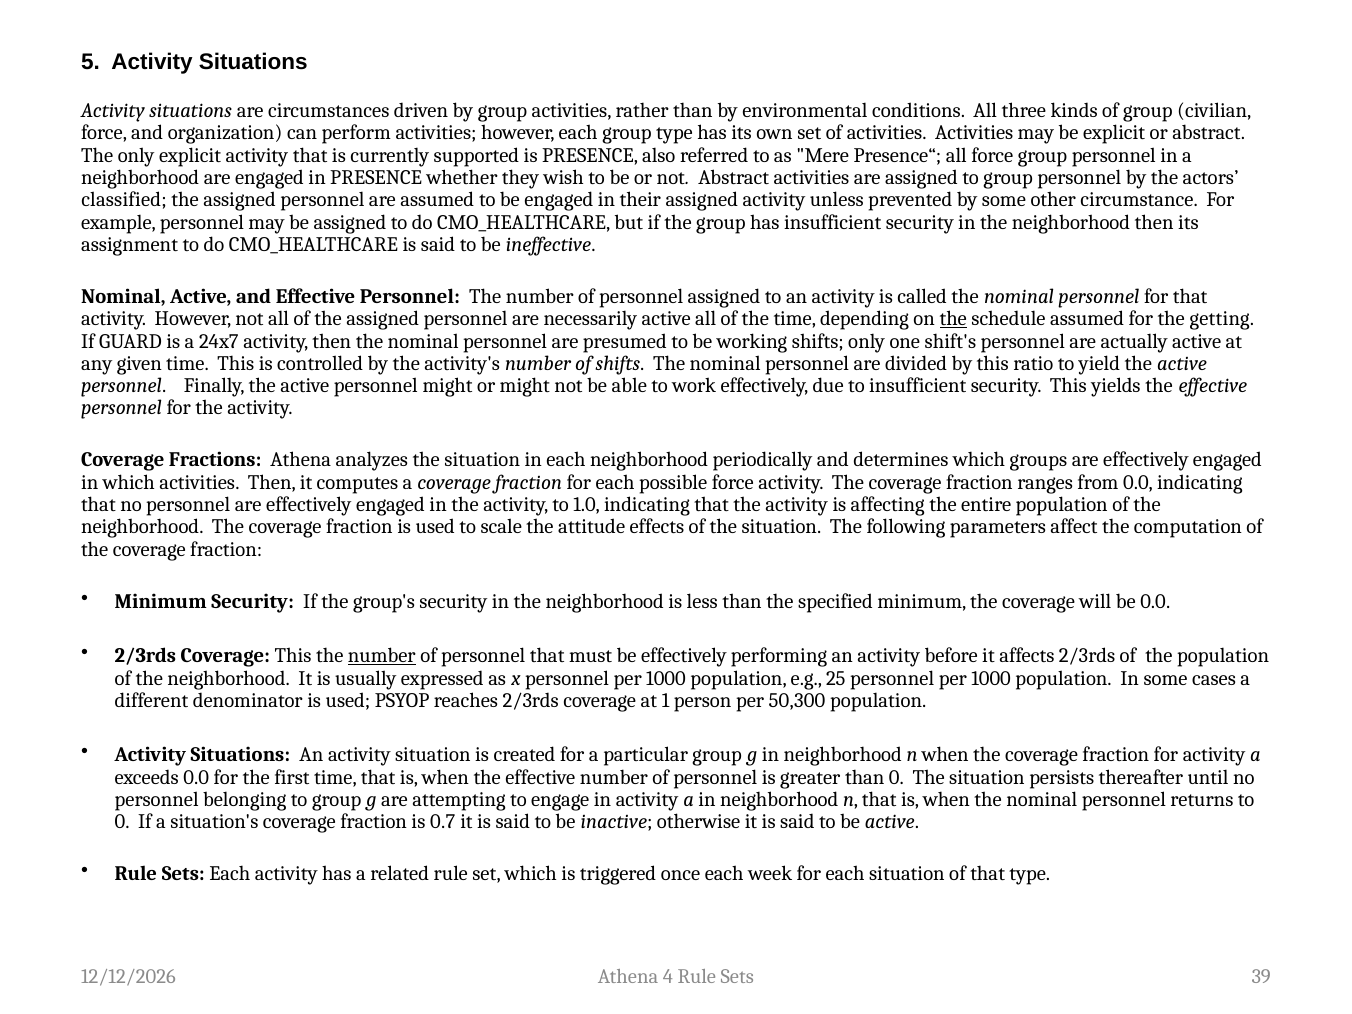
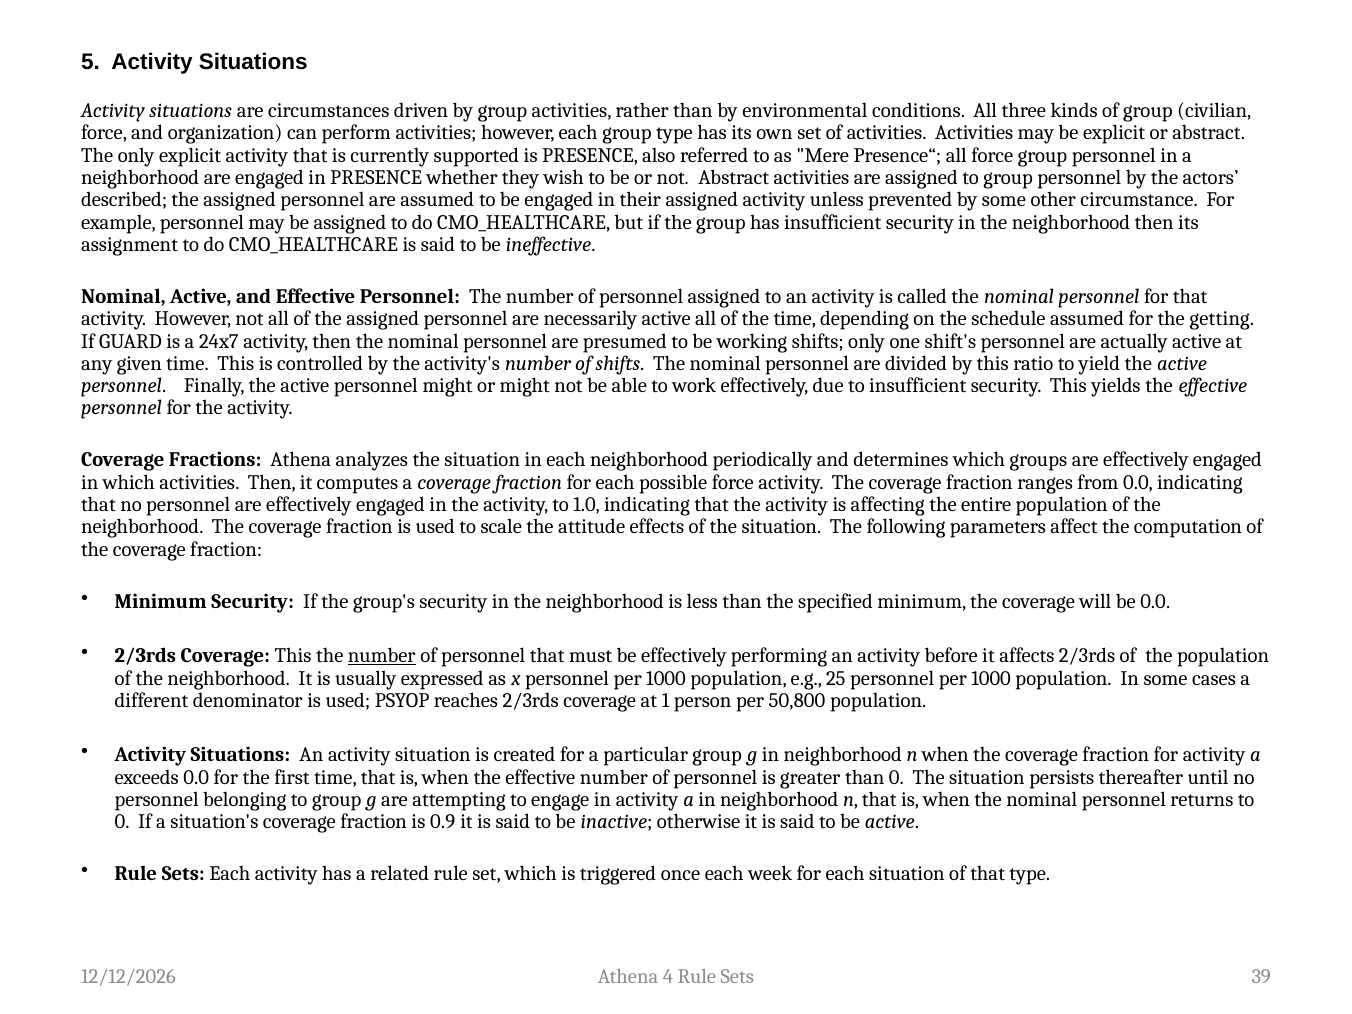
classified: classified -> described
the at (953, 319) underline: present -> none
50,300: 50,300 -> 50,800
0.7: 0.7 -> 0.9
